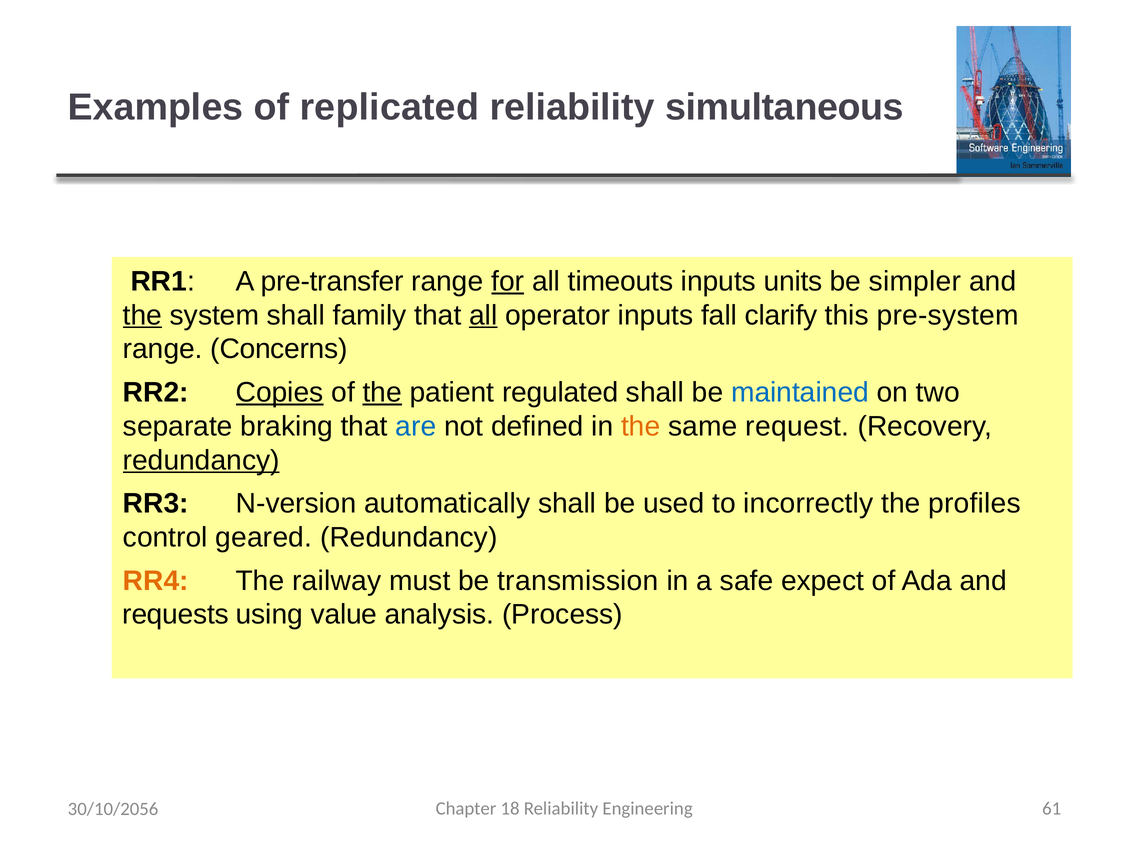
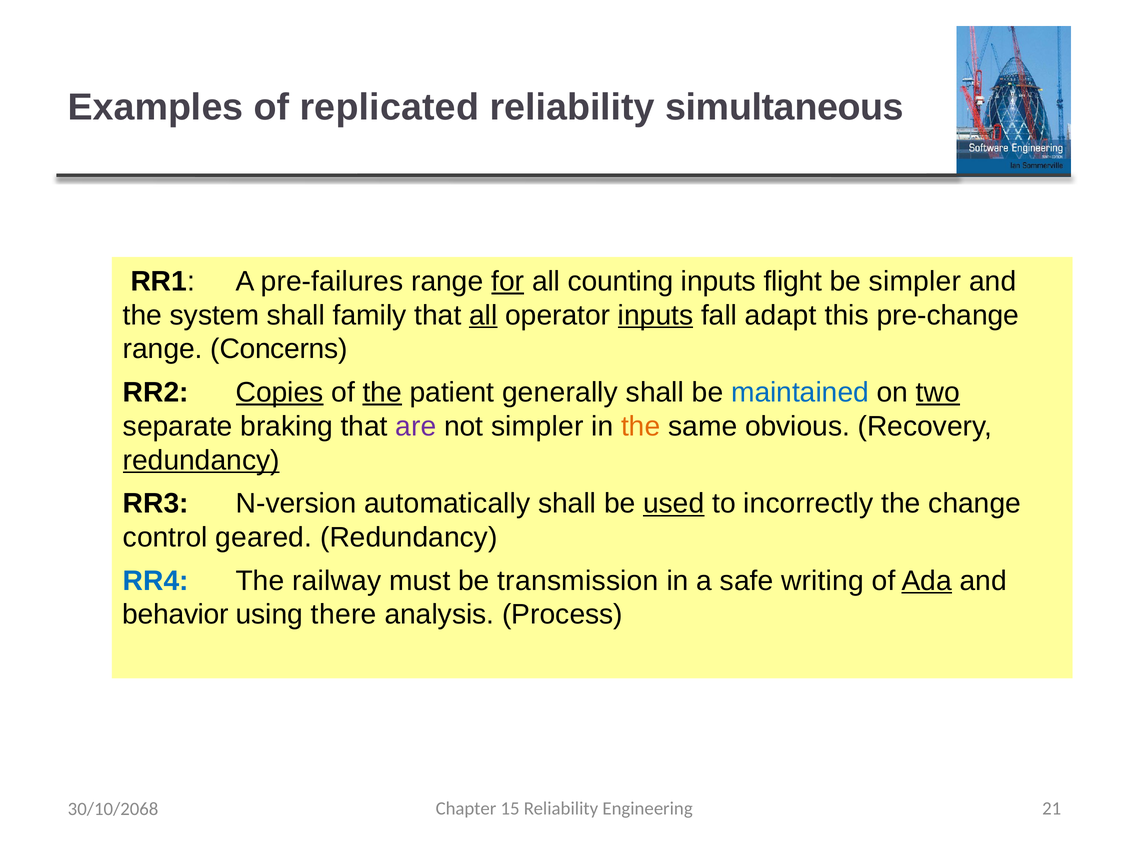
pre-transfer: pre-transfer -> pre-failures
timeouts: timeouts -> counting
units: units -> flight
the at (142, 315) underline: present -> none
inputs at (656, 315) underline: none -> present
clarify: clarify -> adapt
pre-system: pre-system -> pre-change
regulated: regulated -> generally
two underline: none -> present
are colour: blue -> purple
not defined: defined -> simpler
request: request -> obvious
used underline: none -> present
profiles: profiles -> change
RR4 colour: orange -> blue
expect: expect -> writing
Ada underline: none -> present
requests: requests -> behavior
value: value -> there
18: 18 -> 15
61: 61 -> 21
30/10/2056: 30/10/2056 -> 30/10/2068
